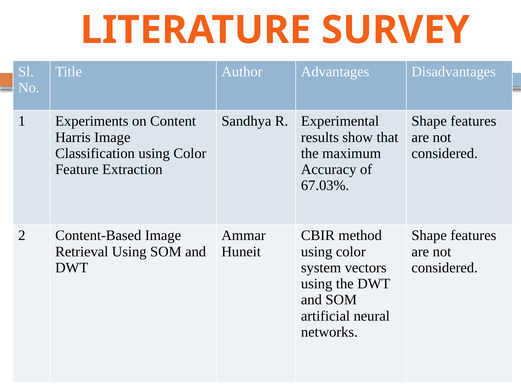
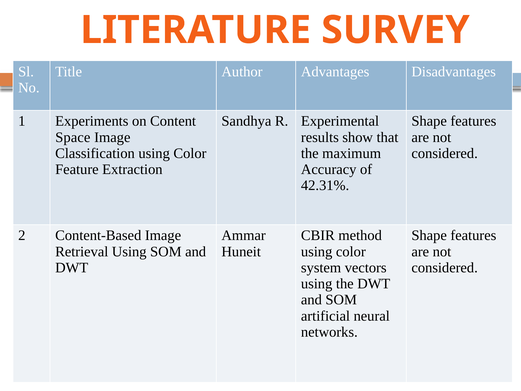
Harris: Harris -> Space
67.03%: 67.03% -> 42.31%
